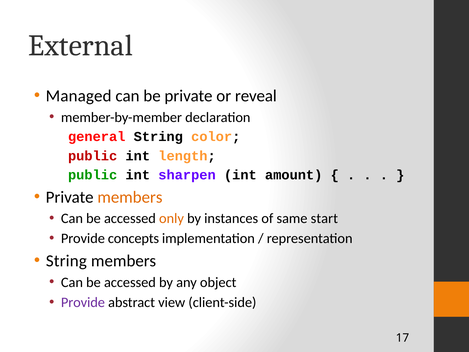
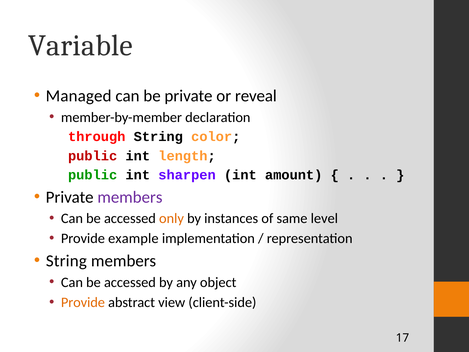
External: External -> Variable
general: general -> through
members at (130, 197) colour: orange -> purple
start: start -> level
concepts: concepts -> example
Provide at (83, 302) colour: purple -> orange
